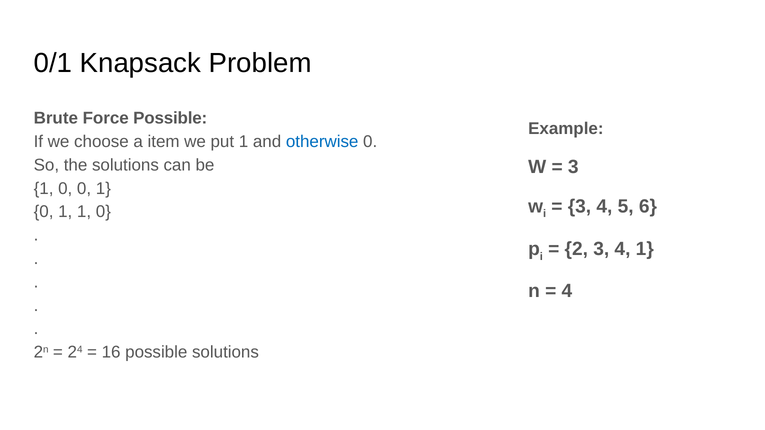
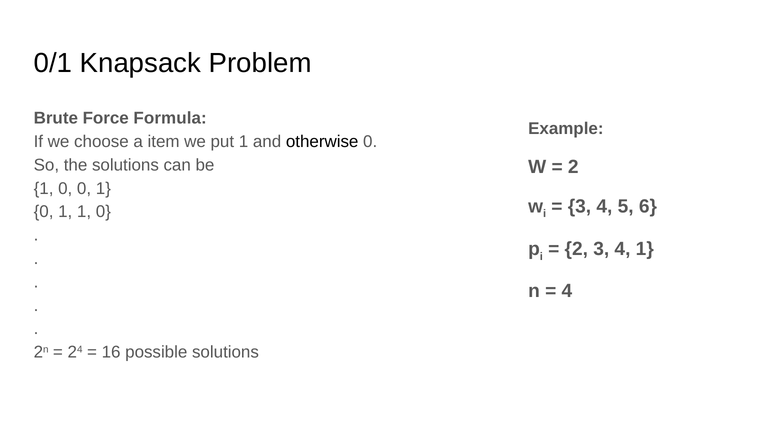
Force Possible: Possible -> Formula
otherwise colour: blue -> black
3 at (573, 167): 3 -> 2
